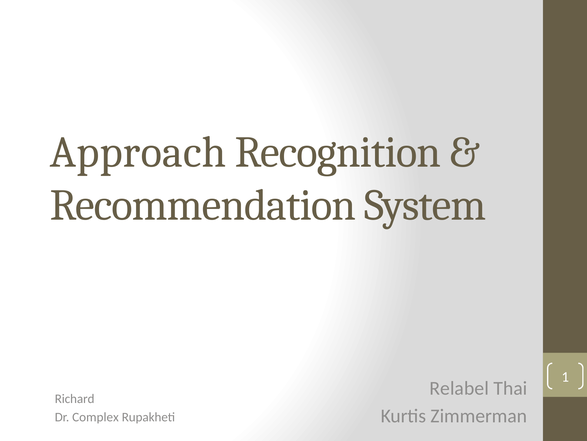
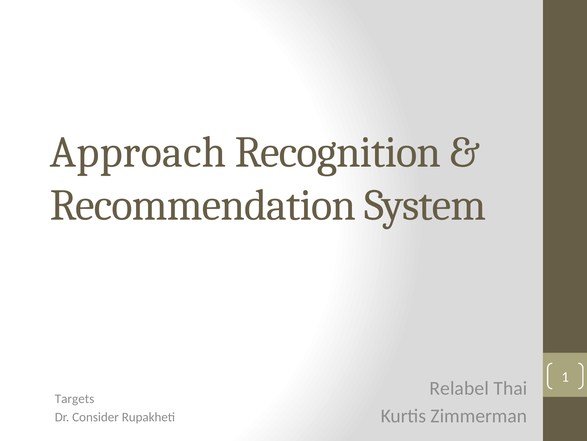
Richard: Richard -> Targets
Complex: Complex -> Consider
